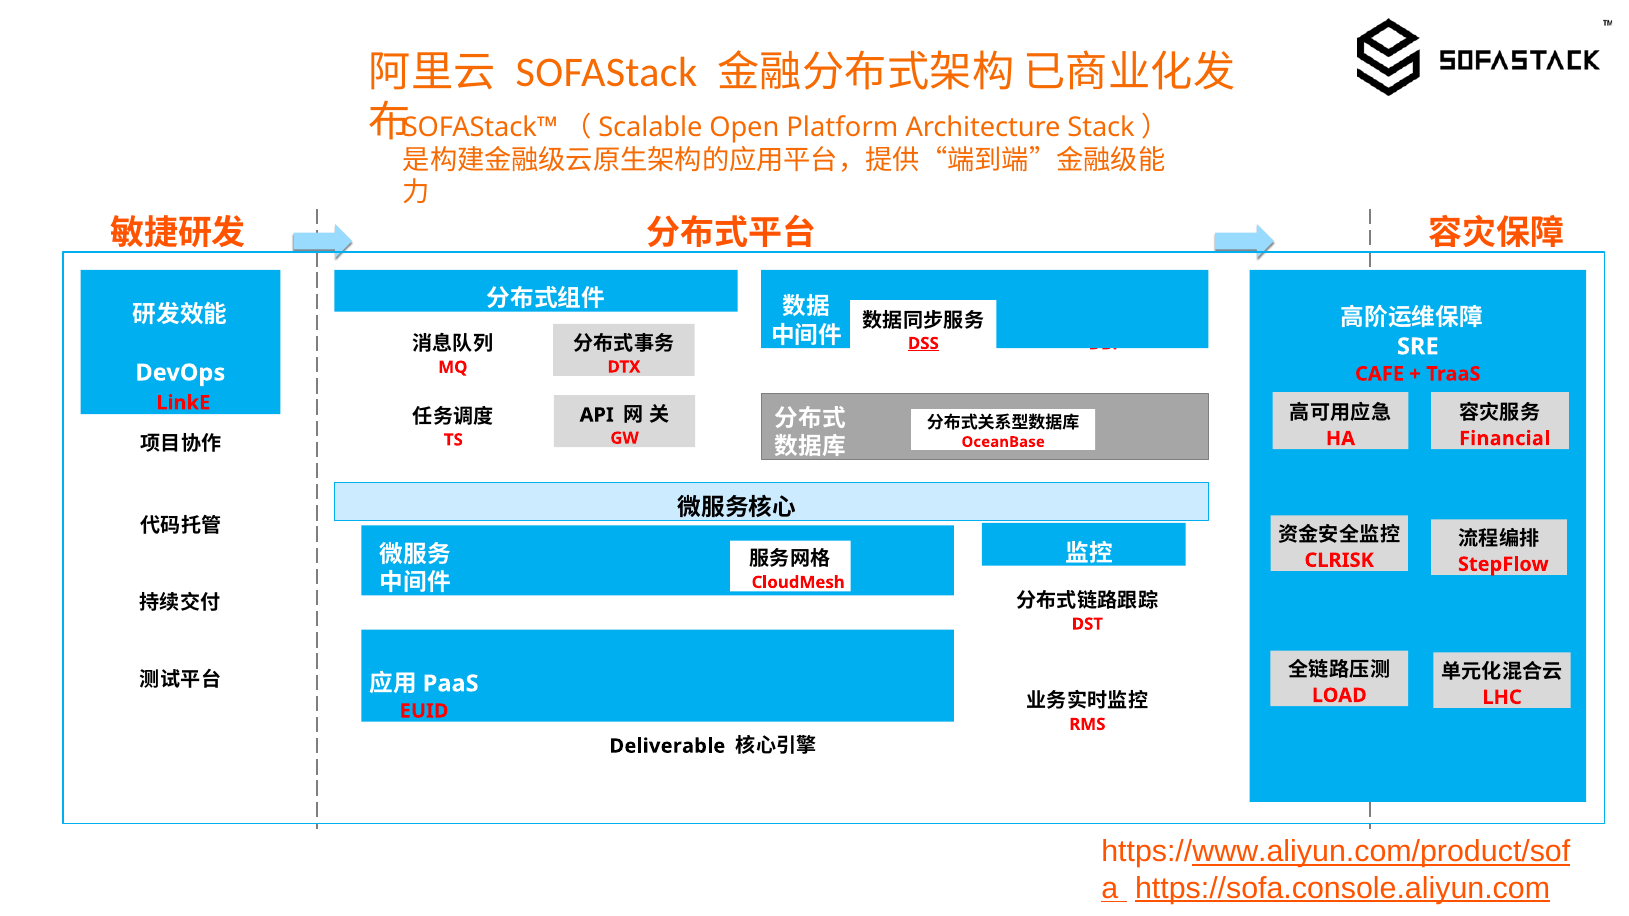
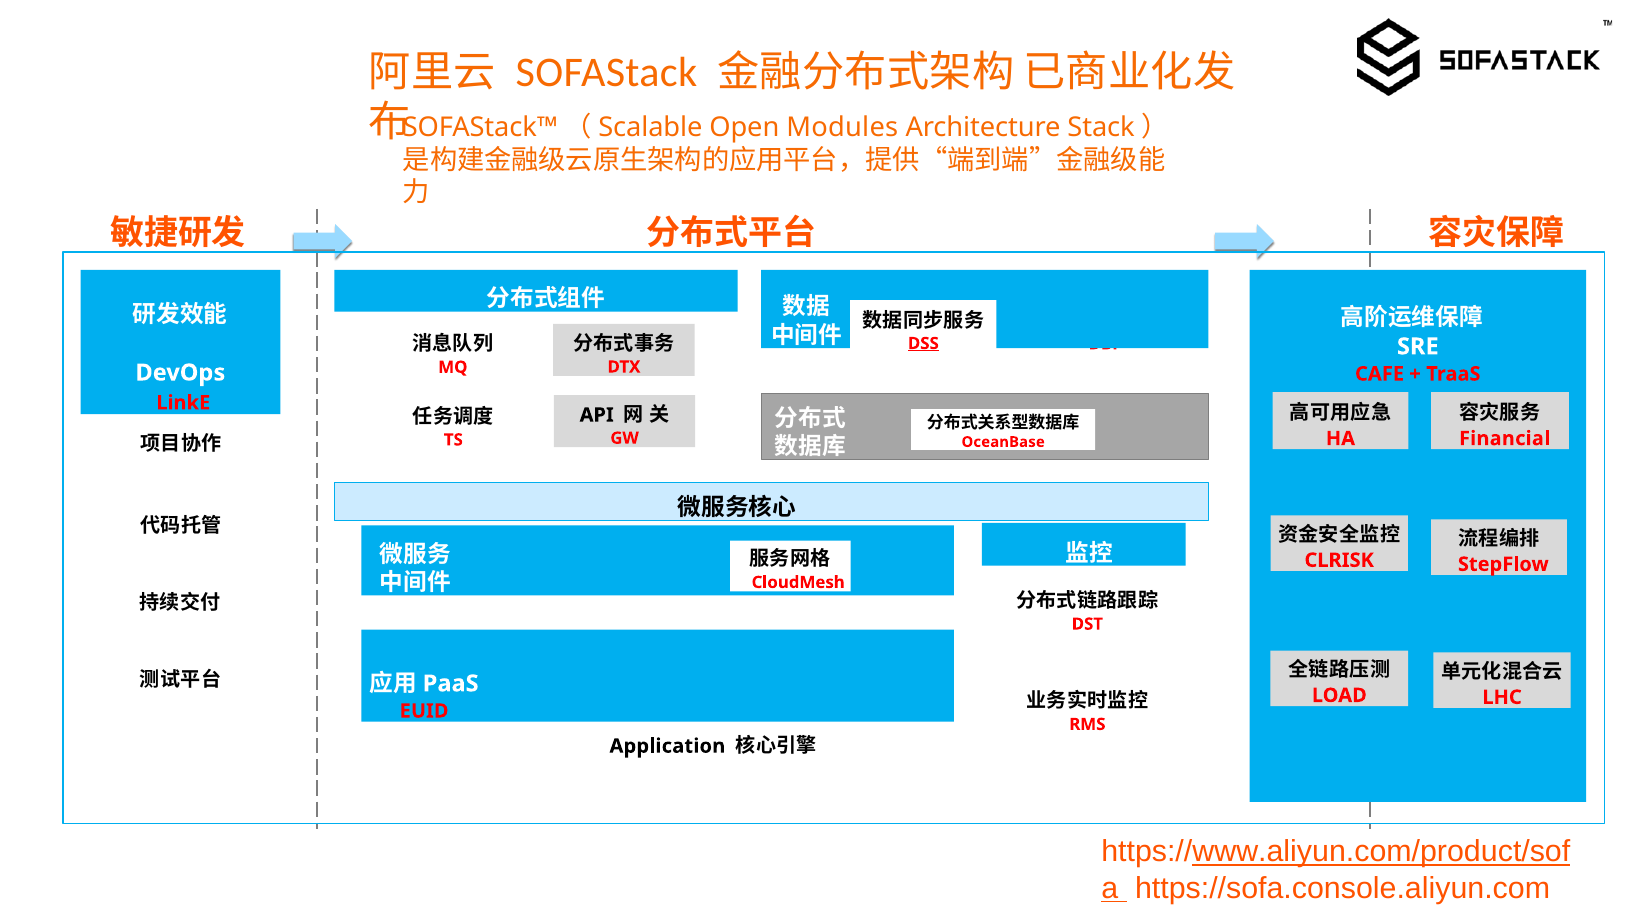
Platform: Platform -> Modules
Deliverable: Deliverable -> Application
https://sofa.console.aliyun.com underline: present -> none
